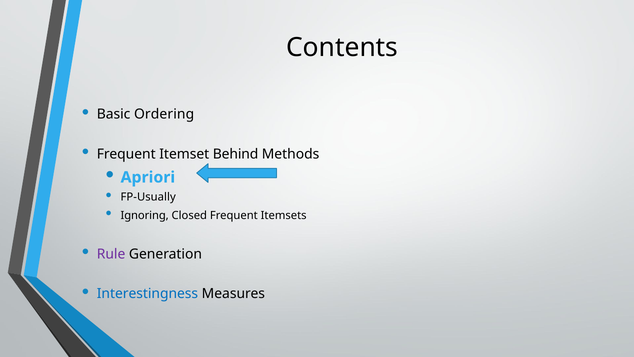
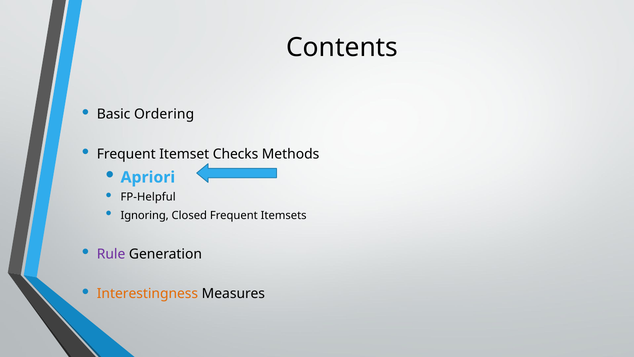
Behind: Behind -> Checks
FP-Usually: FP-Usually -> FP-Helpful
Interestingness colour: blue -> orange
